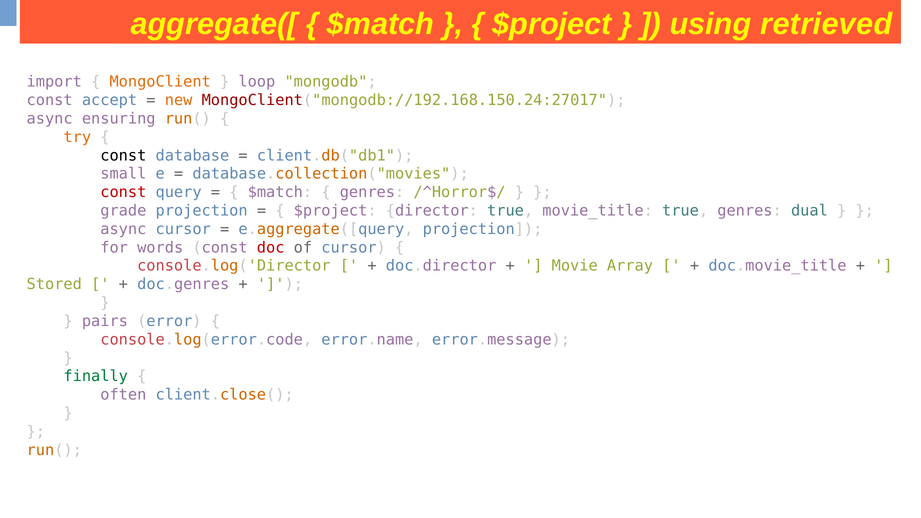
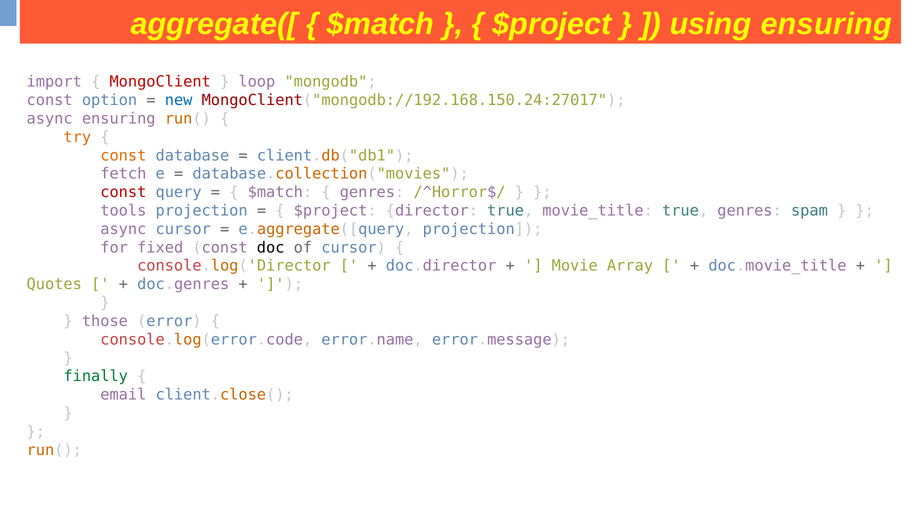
retrieved at (826, 24): retrieved -> ensuring
MongoClient colour: orange -> red
accept: accept -> option
new colour: orange -> blue
const at (123, 155) colour: black -> orange
small: small -> fetch
grade: grade -> tools
dual: dual -> spam
words: words -> fixed
doc colour: red -> black
Stored: Stored -> Quotes
pairs: pairs -> those
often: often -> email
